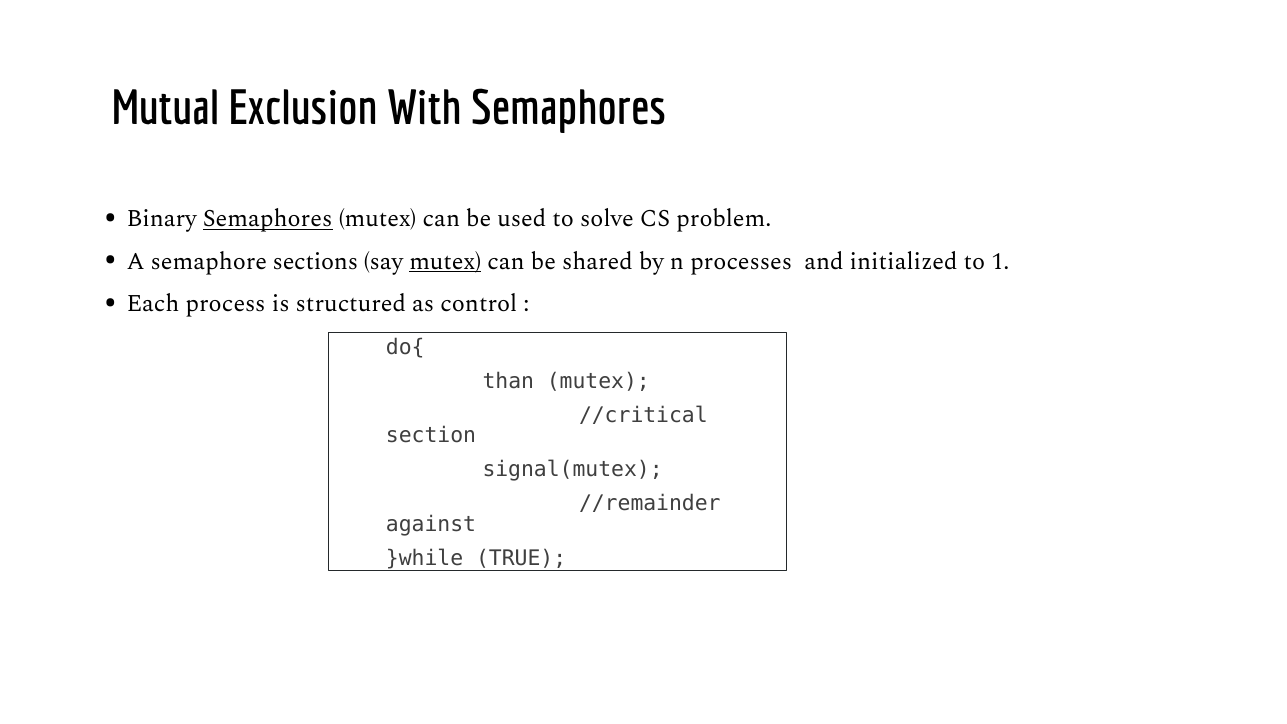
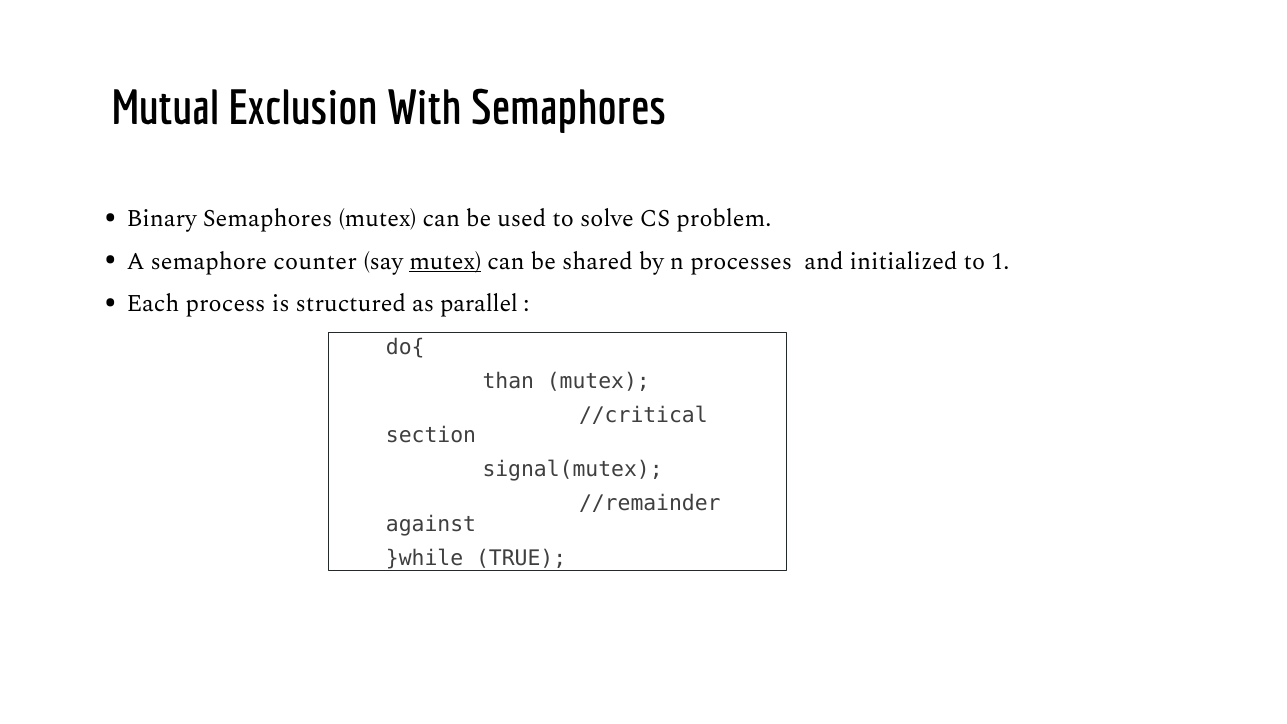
Semaphores at (268, 219) underline: present -> none
sections: sections -> counter
control: control -> parallel
